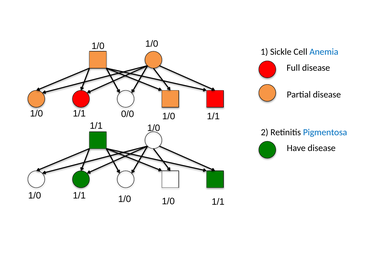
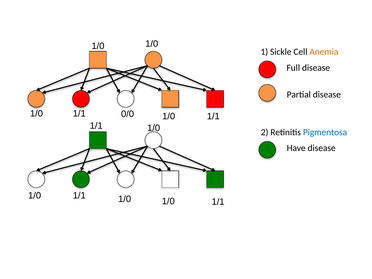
Anemia colour: blue -> orange
